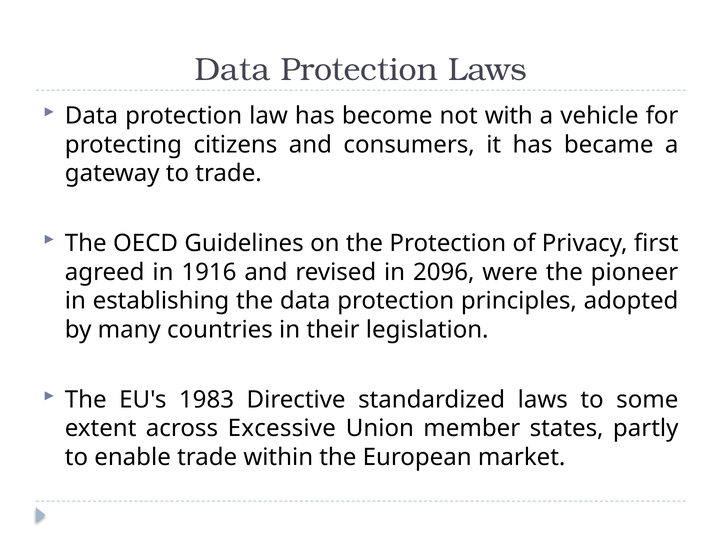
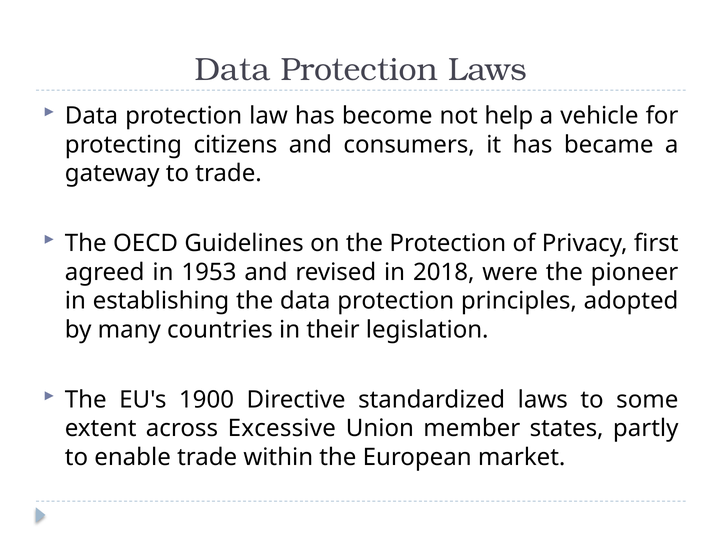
with: with -> help
1916: 1916 -> 1953
2096: 2096 -> 2018
1983: 1983 -> 1900
